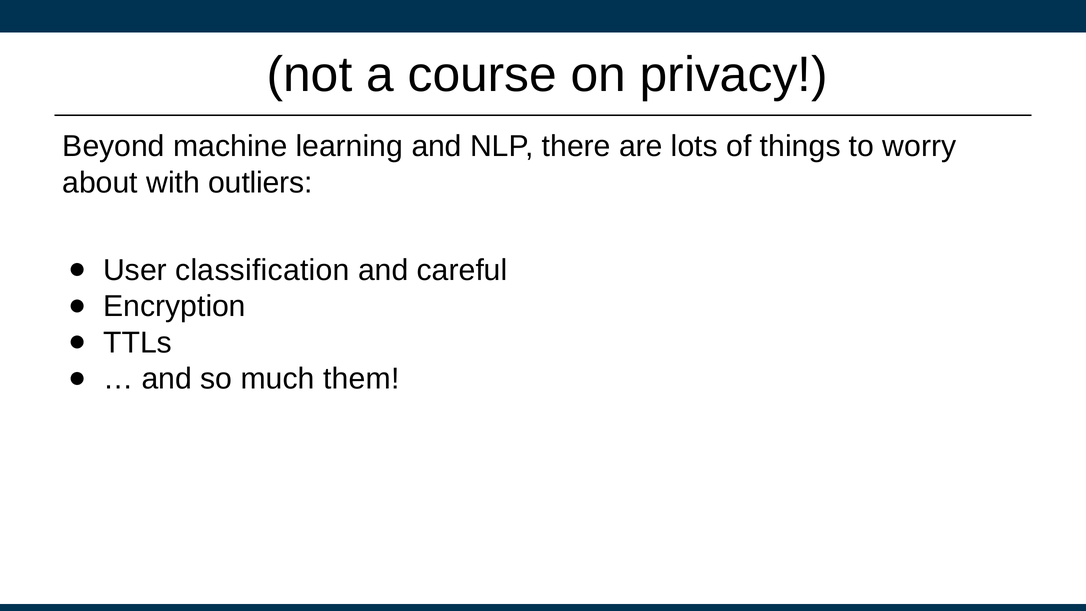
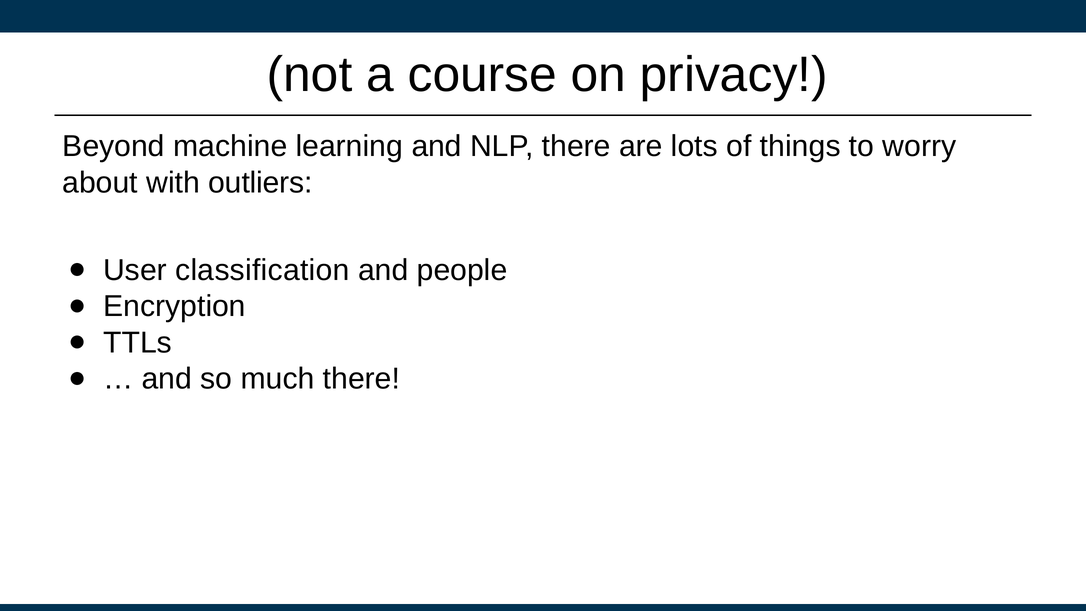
careful: careful -> people
much them: them -> there
